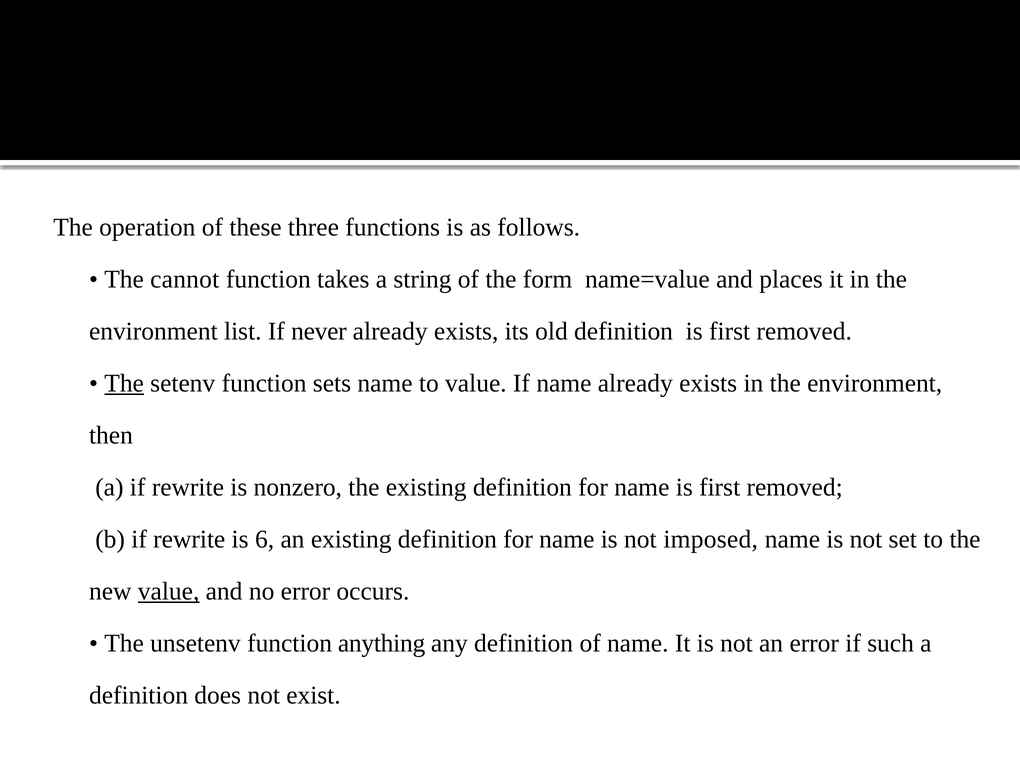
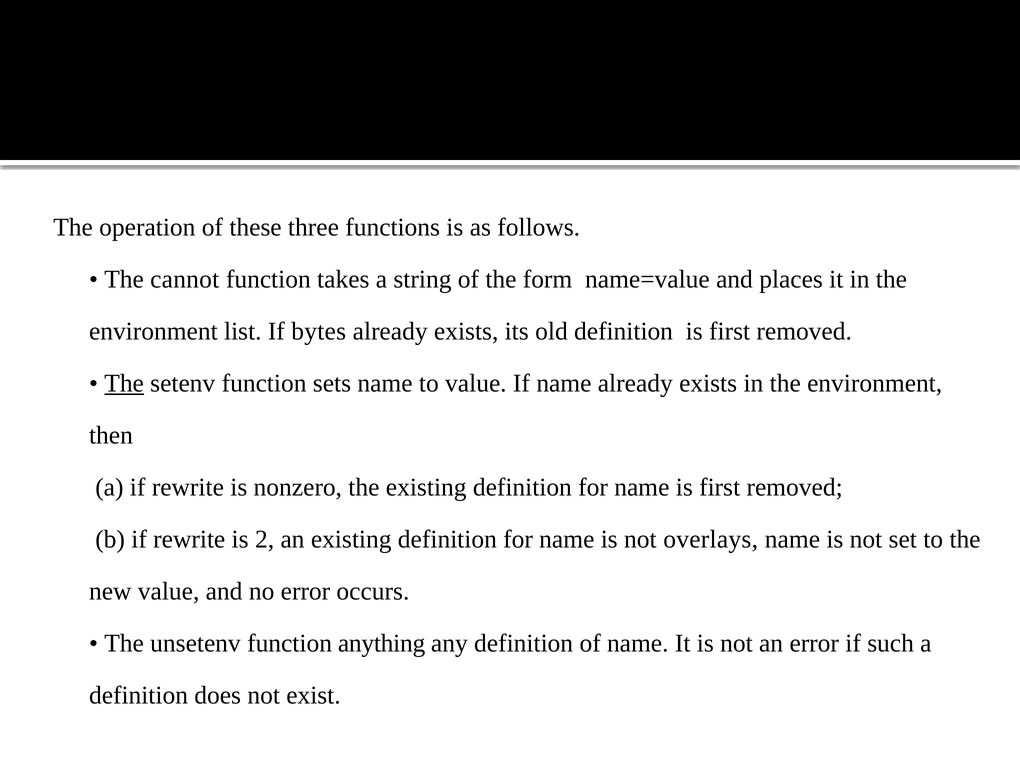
never: never -> bytes
6: 6 -> 2
imposed: imposed -> overlays
value at (169, 591) underline: present -> none
